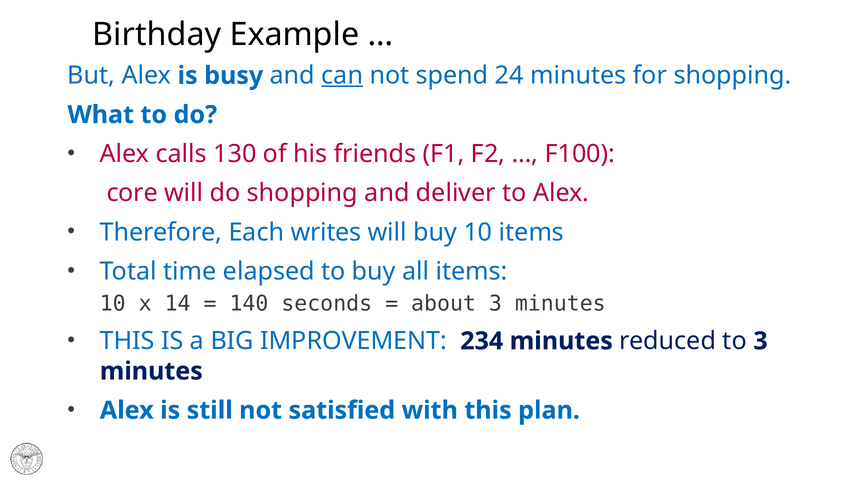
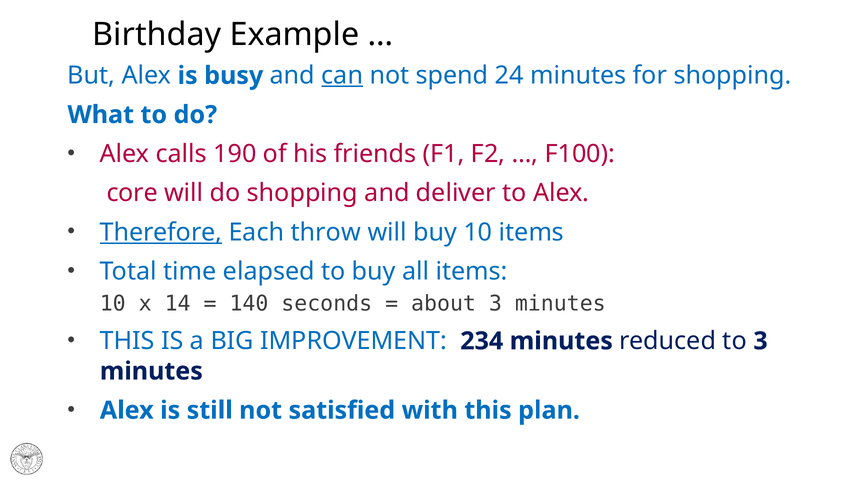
130: 130 -> 190
Therefore underline: none -> present
writes: writes -> throw
